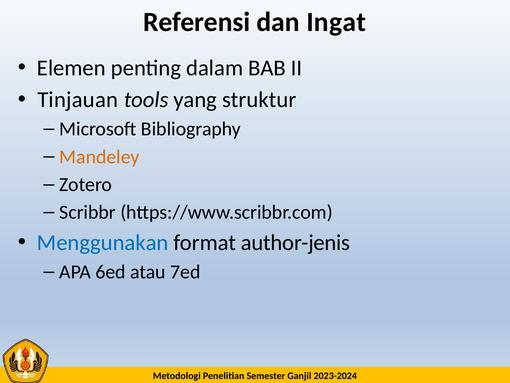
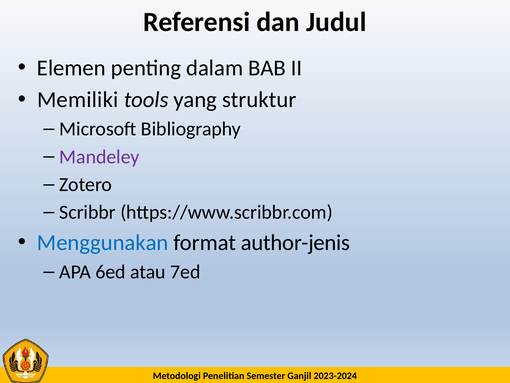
Ingat: Ingat -> Judul
Tinjauan: Tinjauan -> Memiliki
Mandeley colour: orange -> purple
